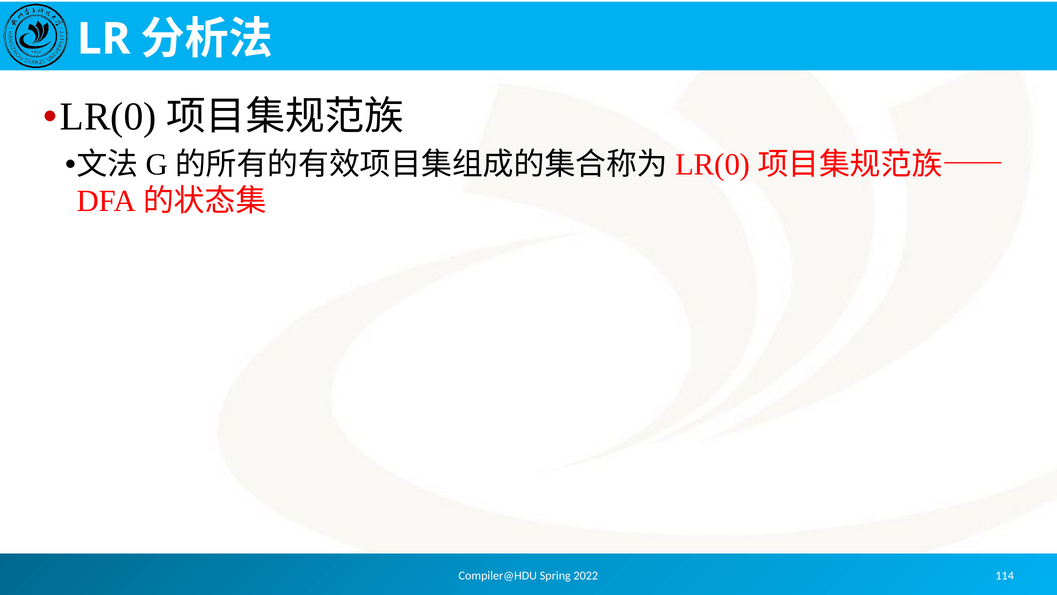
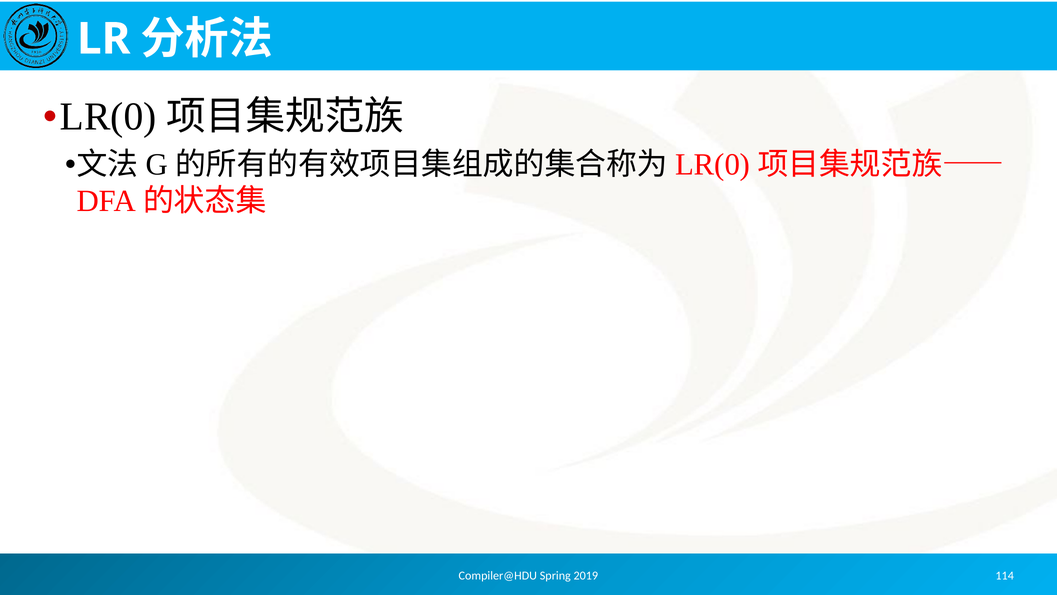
2022: 2022 -> 2019
